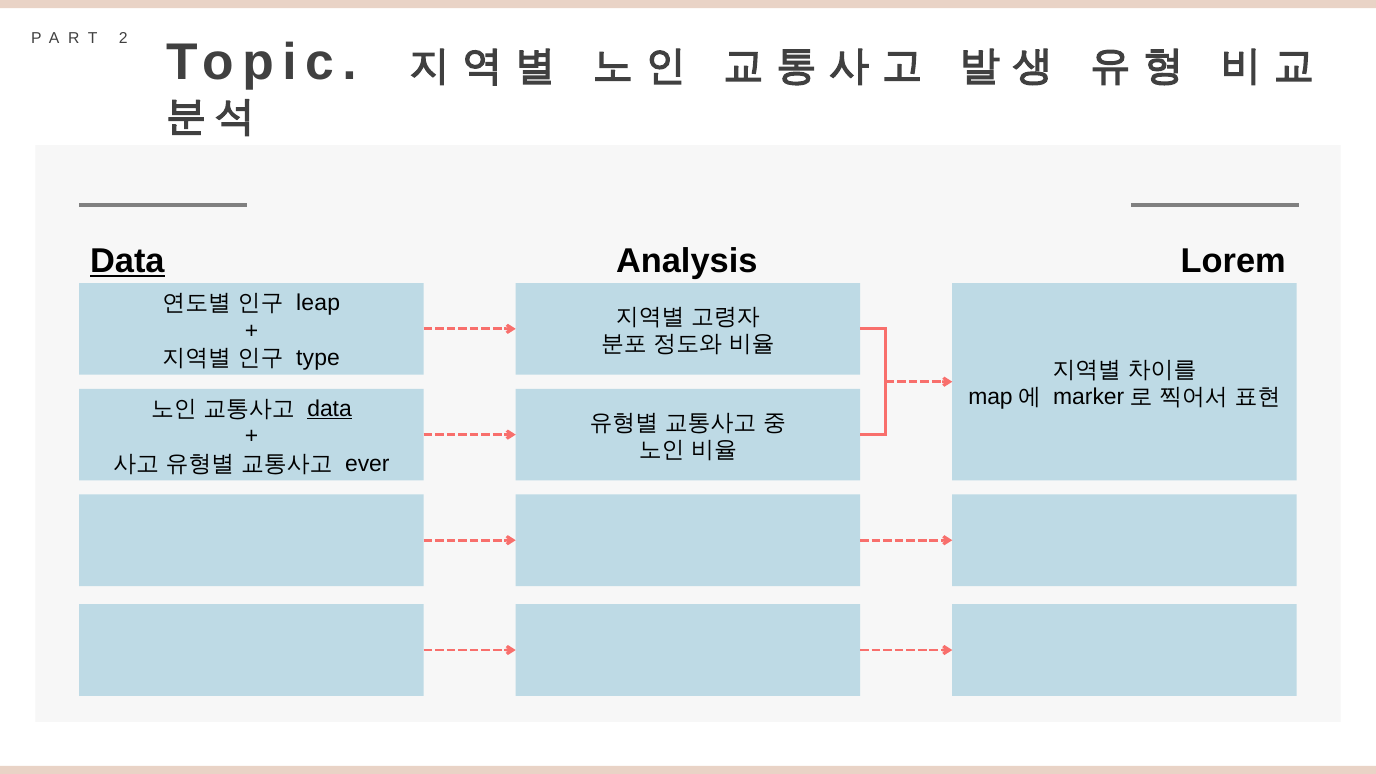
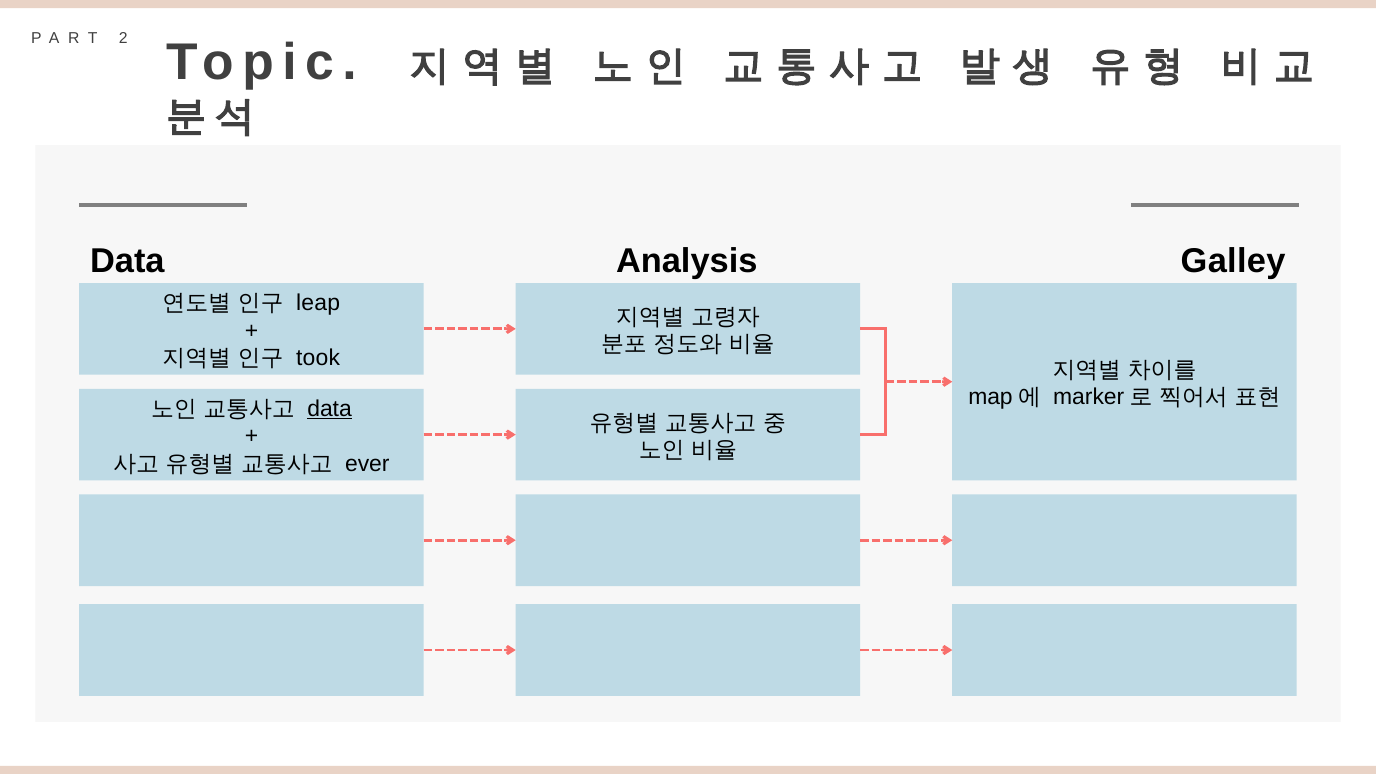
Data at (127, 262) underline: present -> none
Lorem: Lorem -> Galley
type: type -> took
